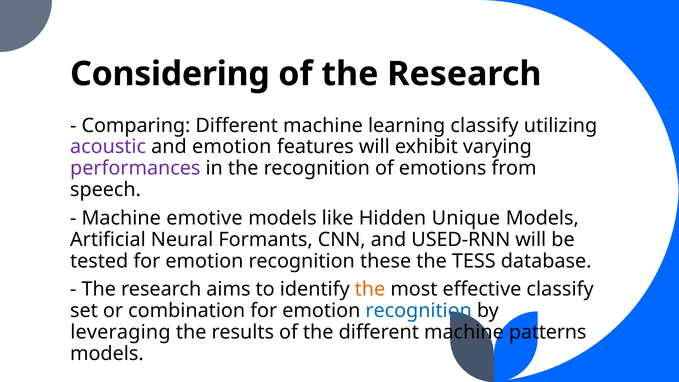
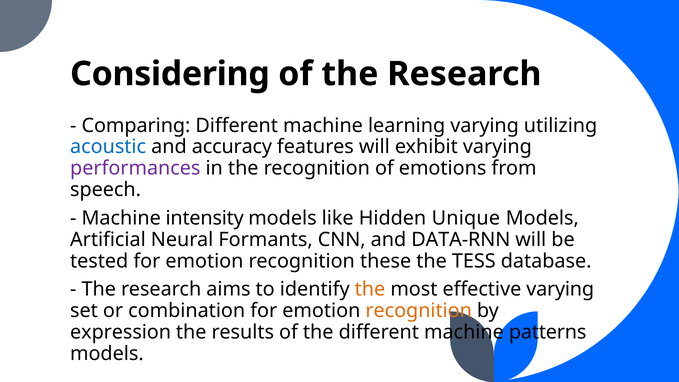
learning classify: classify -> varying
acoustic colour: purple -> blue
and emotion: emotion -> accuracy
emotive: emotive -> intensity
USED-RNN: USED-RNN -> DATA-RNN
effective classify: classify -> varying
recognition at (419, 311) colour: blue -> orange
leveraging: leveraging -> expression
